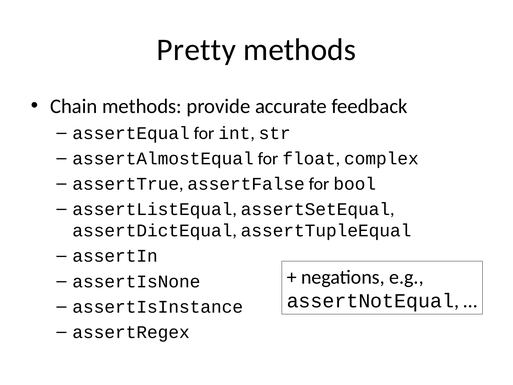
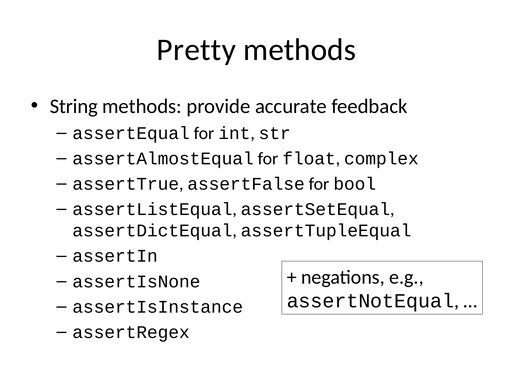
Chain: Chain -> String
